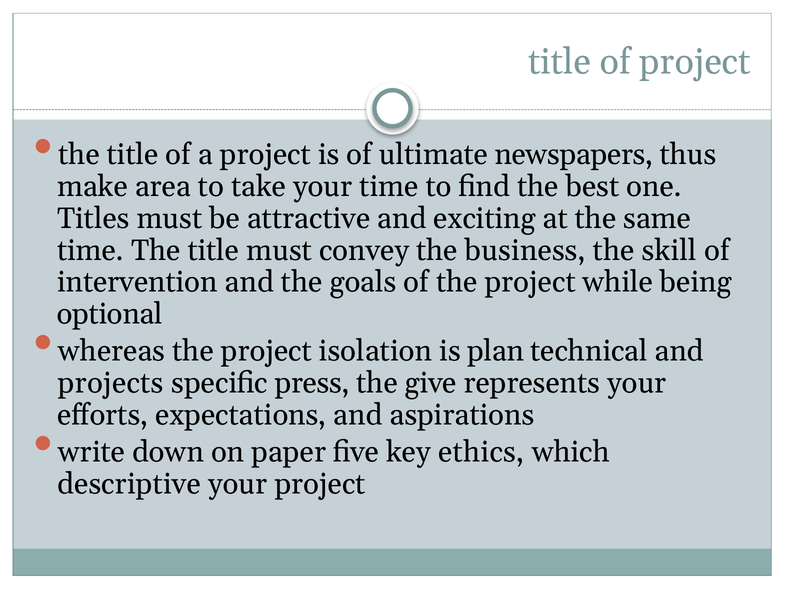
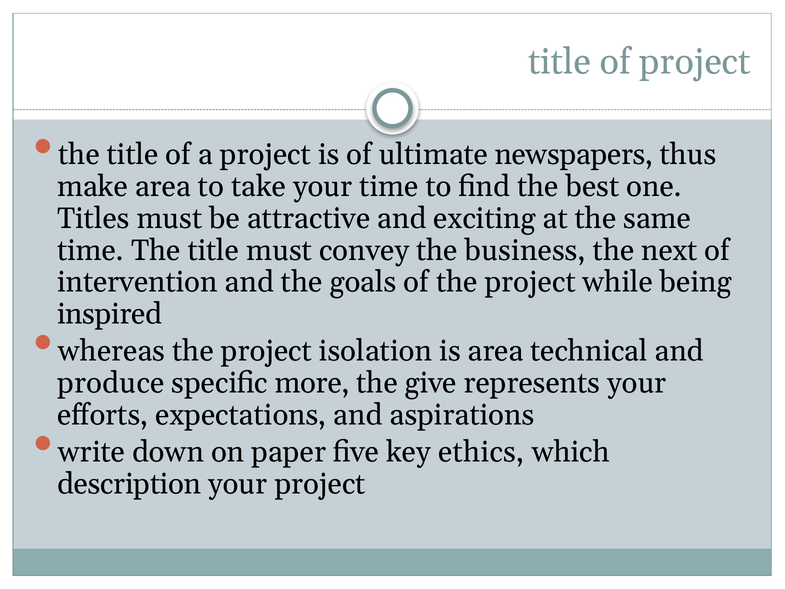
skill: skill -> next
optional: optional -> inspired
is plan: plan -> area
projects: projects -> produce
press: press -> more
descriptive: descriptive -> description
